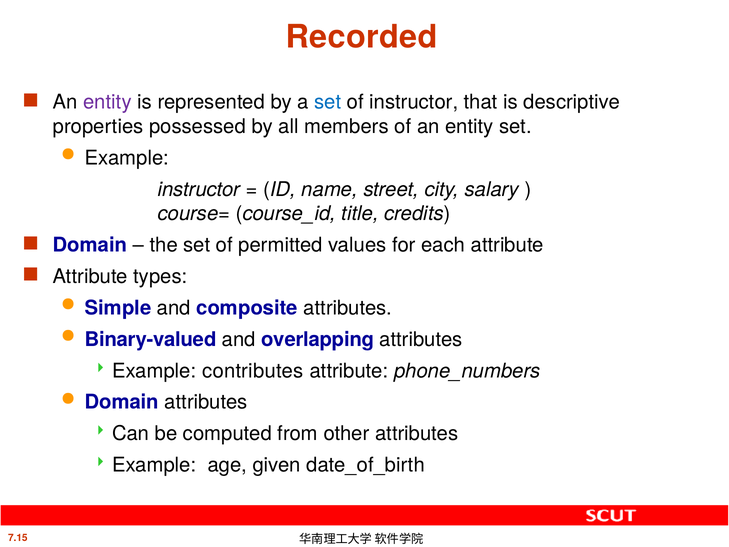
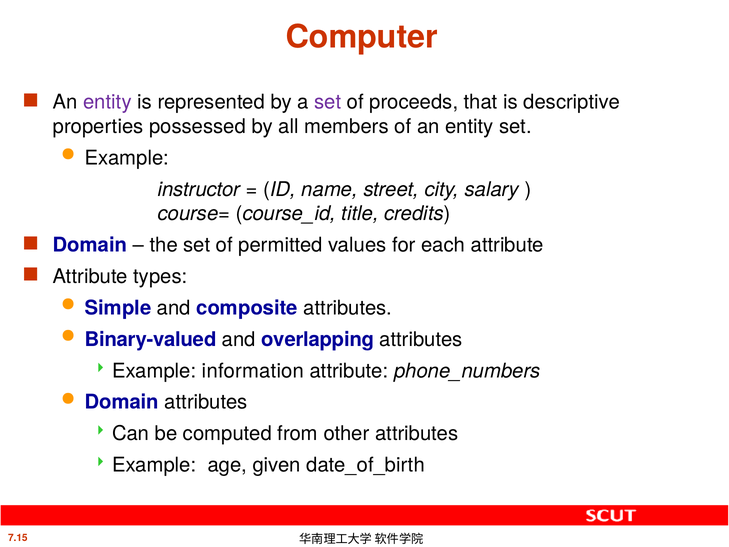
Recorded: Recorded -> Computer
set at (328, 102) colour: blue -> purple
of instructor: instructor -> proceeds
contributes: contributes -> information
